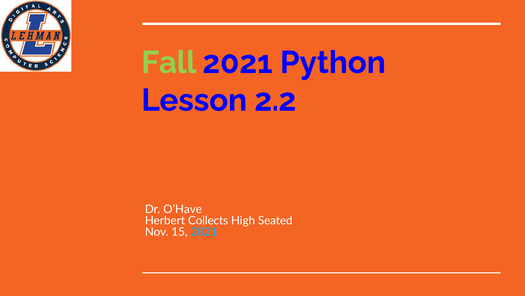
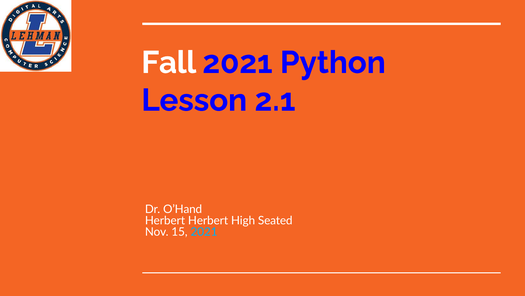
Fall colour: light green -> white
2.2: 2.2 -> 2.1
O’Have: O’Have -> O’Hand
Herbert Collects: Collects -> Herbert
